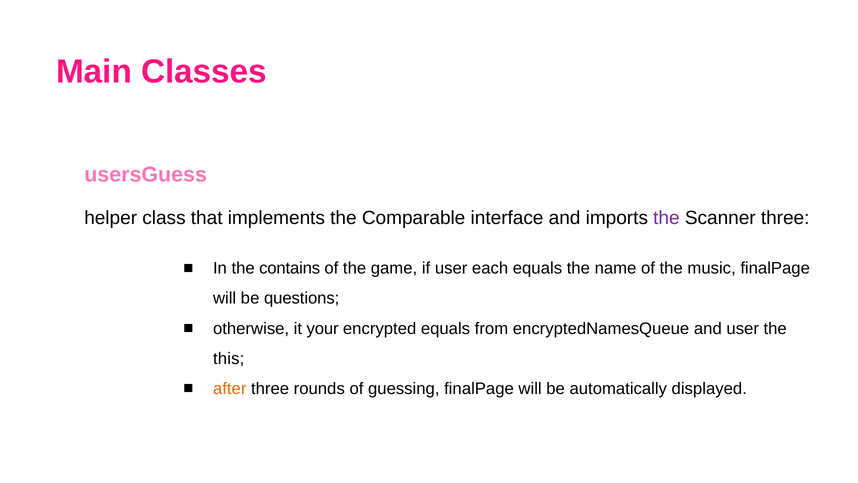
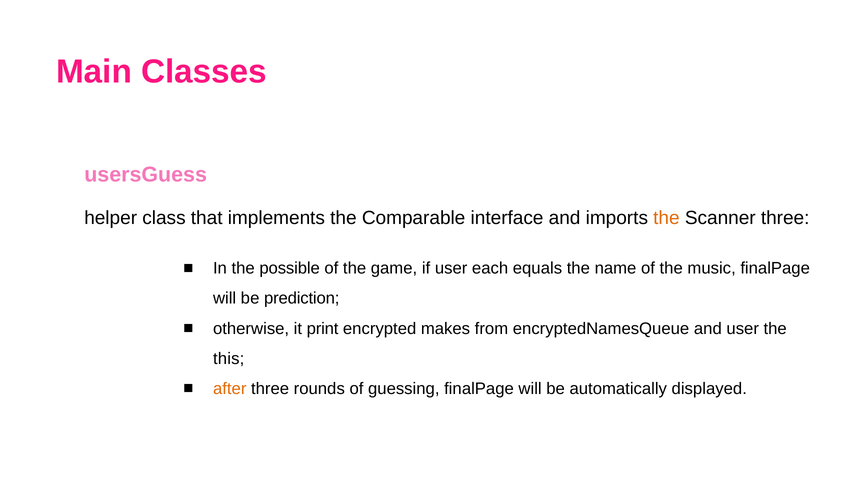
the at (666, 218) colour: purple -> orange
contains: contains -> possible
questions: questions -> prediction
your: your -> print
encrypted equals: equals -> makes
